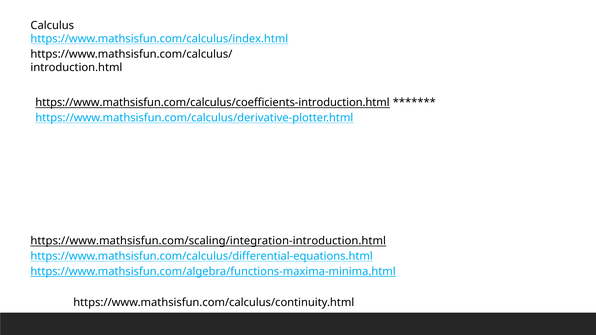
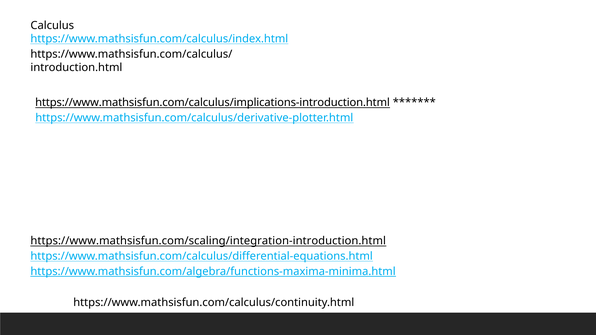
https://www.mathsisfun.com/calculus/coefficients-introduction.html: https://www.mathsisfun.com/calculus/coefficients-introduction.html -> https://www.mathsisfun.com/calculus/implications-introduction.html
